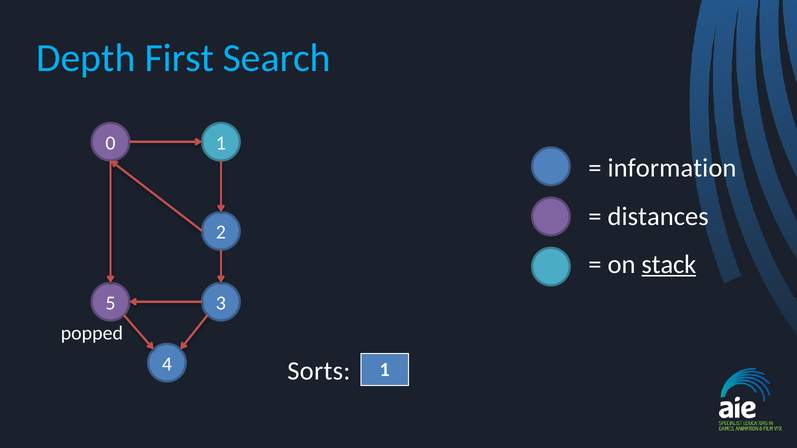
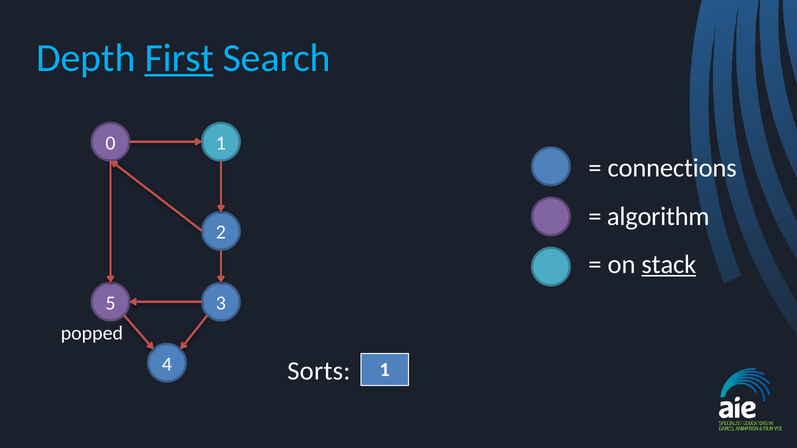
First underline: none -> present
information: information -> connections
distances: distances -> algorithm
